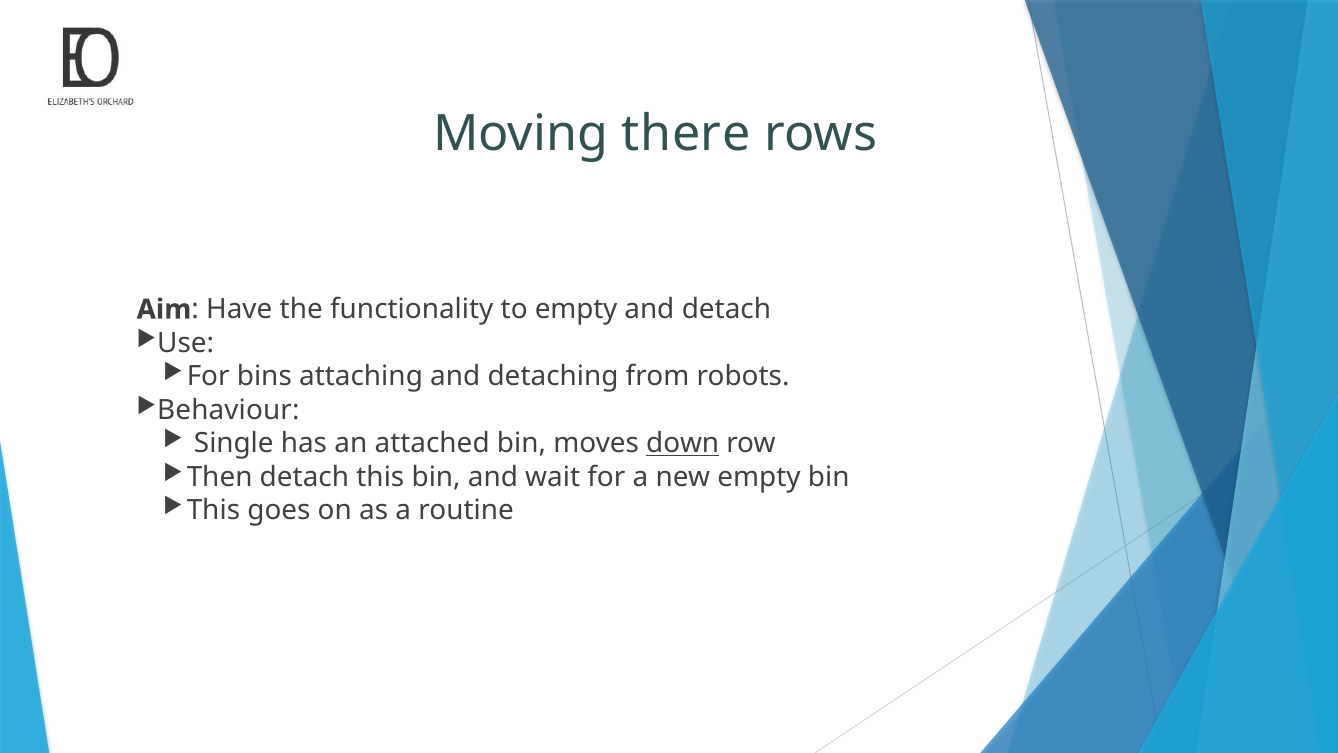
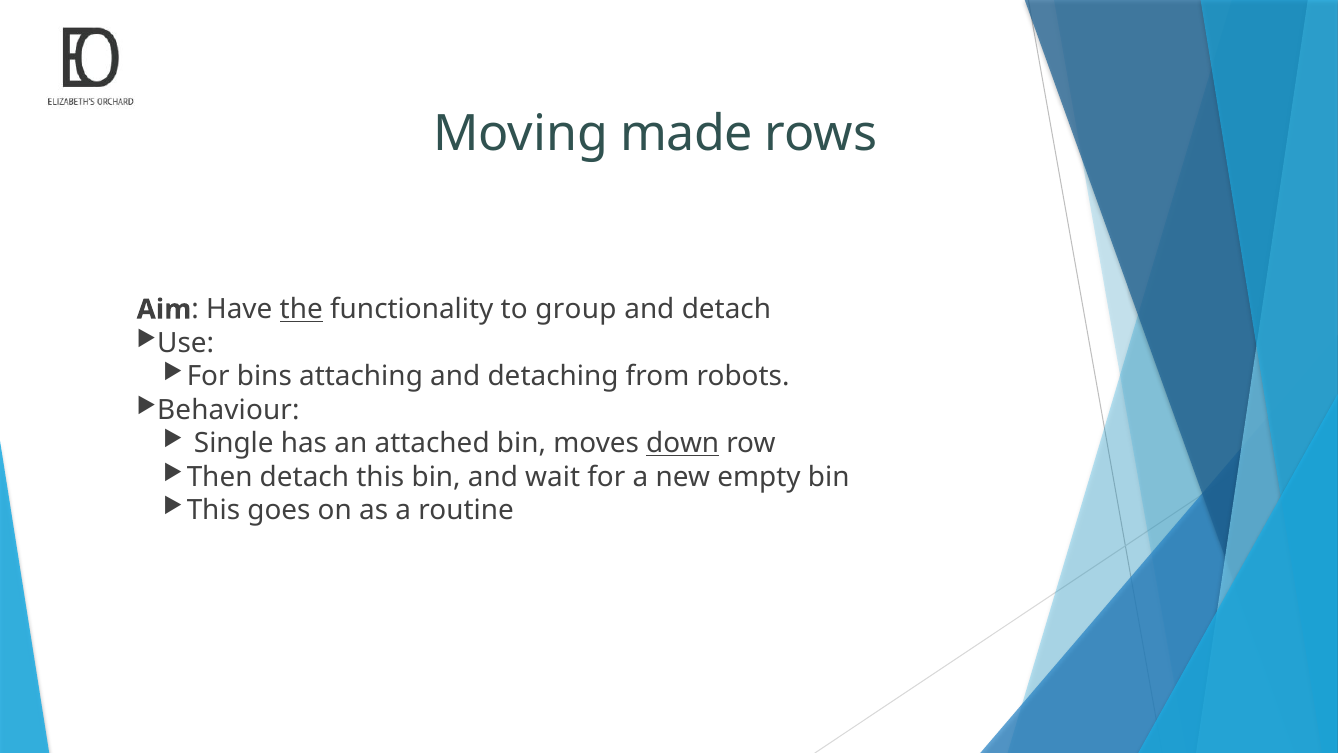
there: there -> made
the underline: none -> present
to empty: empty -> group
